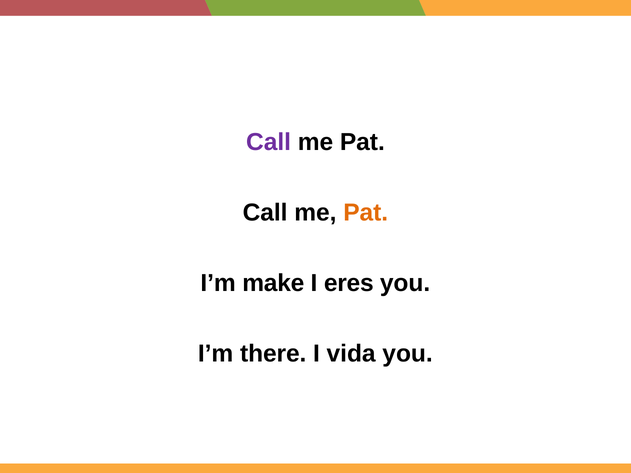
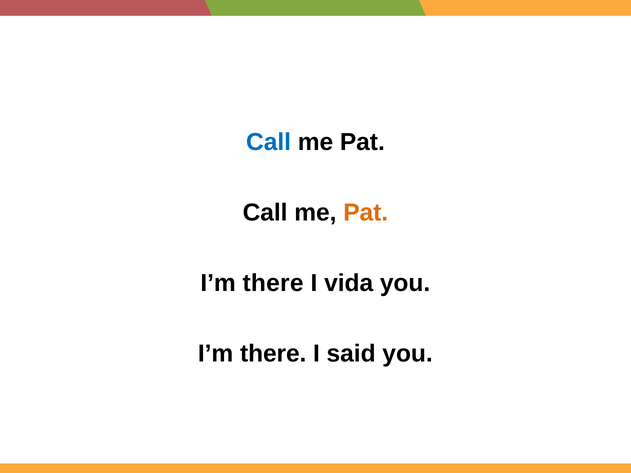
Call at (269, 142) colour: purple -> blue
make at (273, 283): make -> there
eres: eres -> vida
vida: vida -> said
